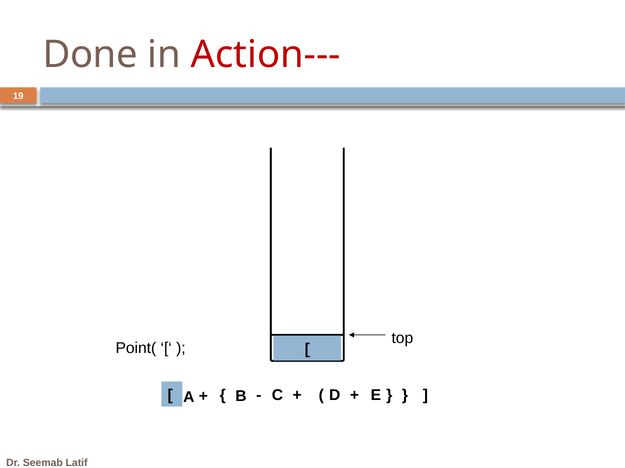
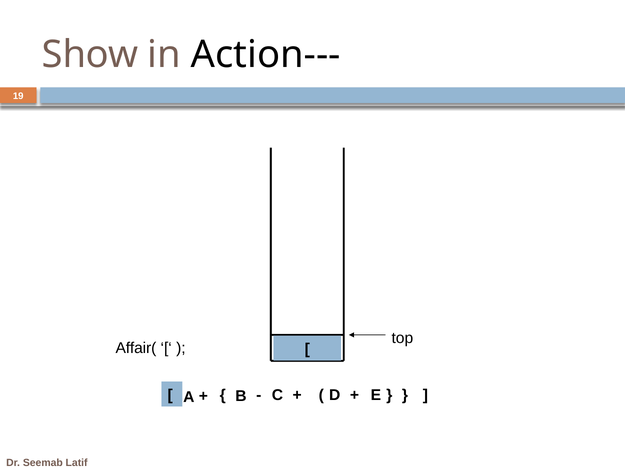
Done: Done -> Show
Action--- colour: red -> black
Point(: Point( -> Affair(
